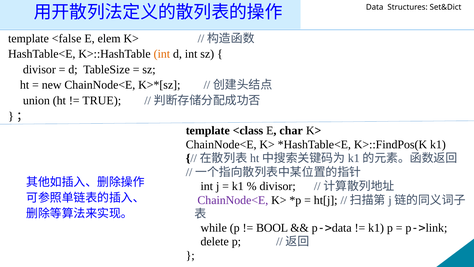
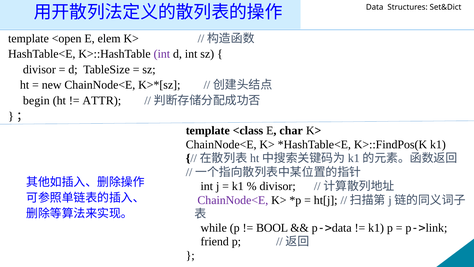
<false: <false -> <open
int at (162, 54) colour: orange -> purple
union: union -> begin
TRUE: TRUE -> ATTR
delete: delete -> friend
